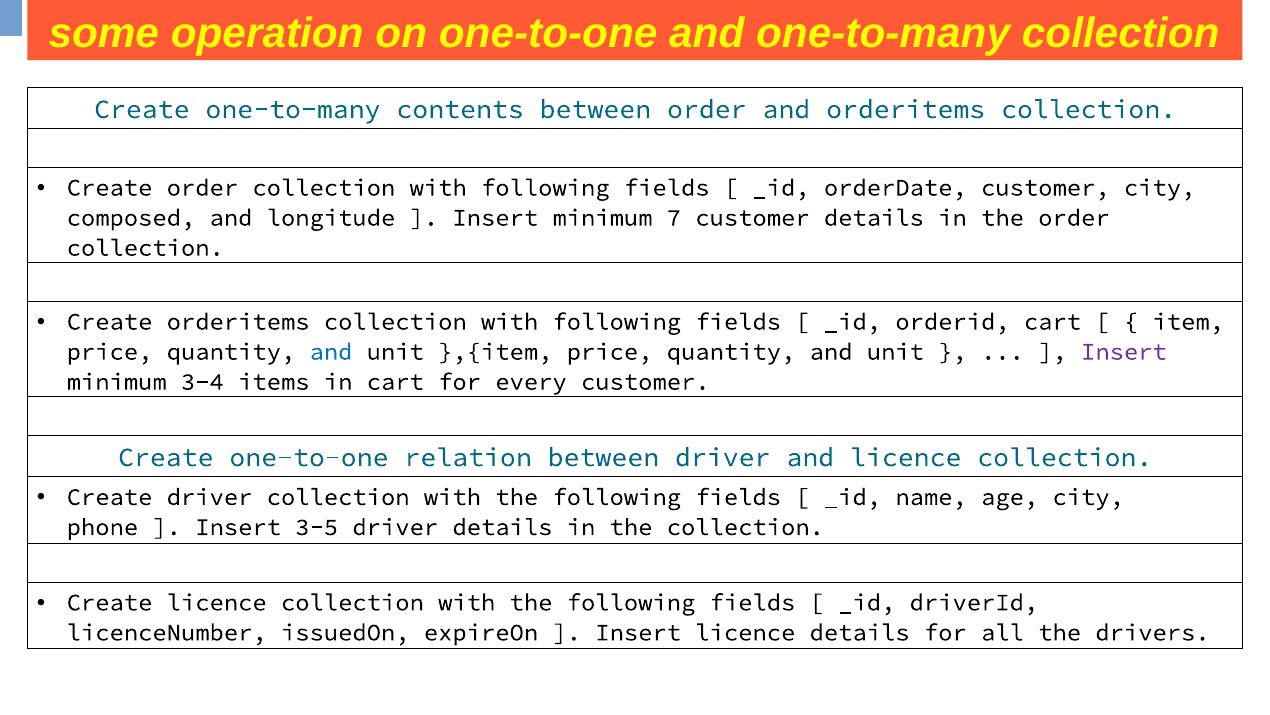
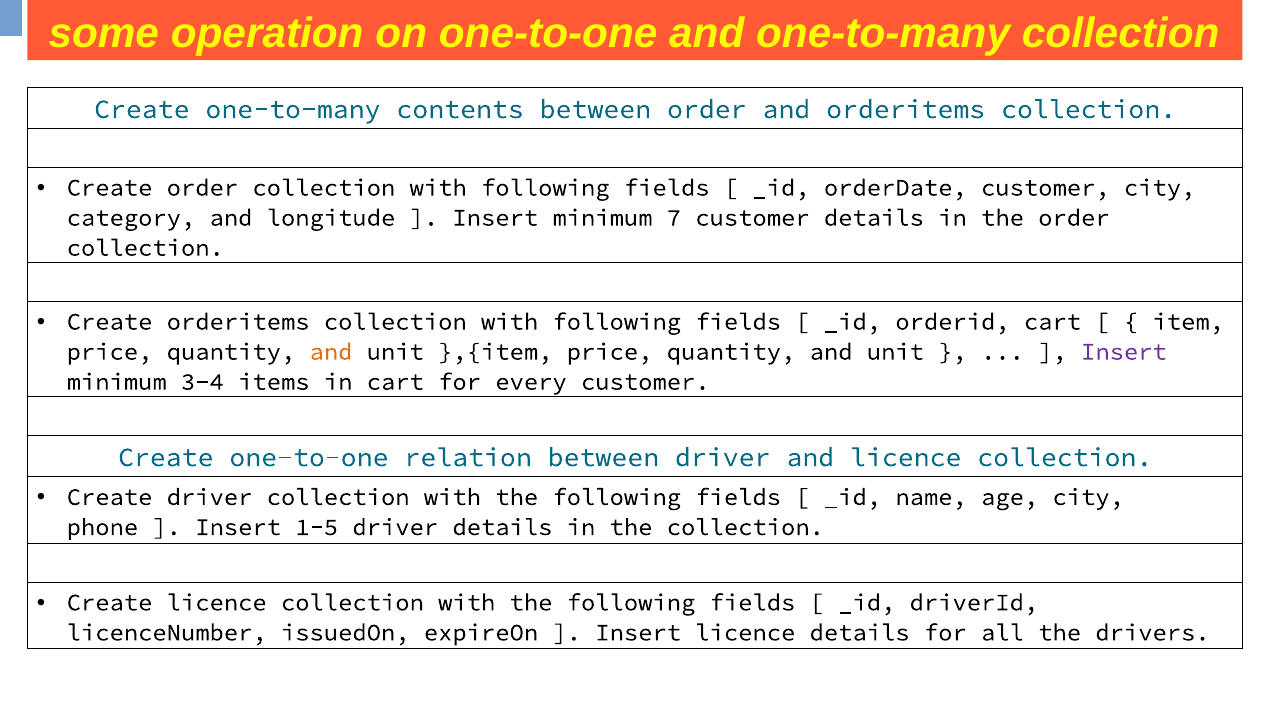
composed: composed -> category
and at (331, 351) colour: blue -> orange
3-5: 3-5 -> 1-5
